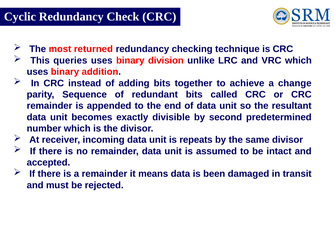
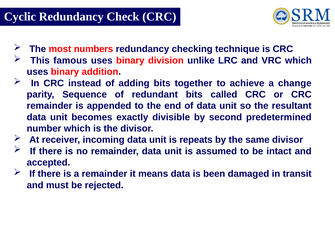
returned: returned -> numbers
queries: queries -> famous
